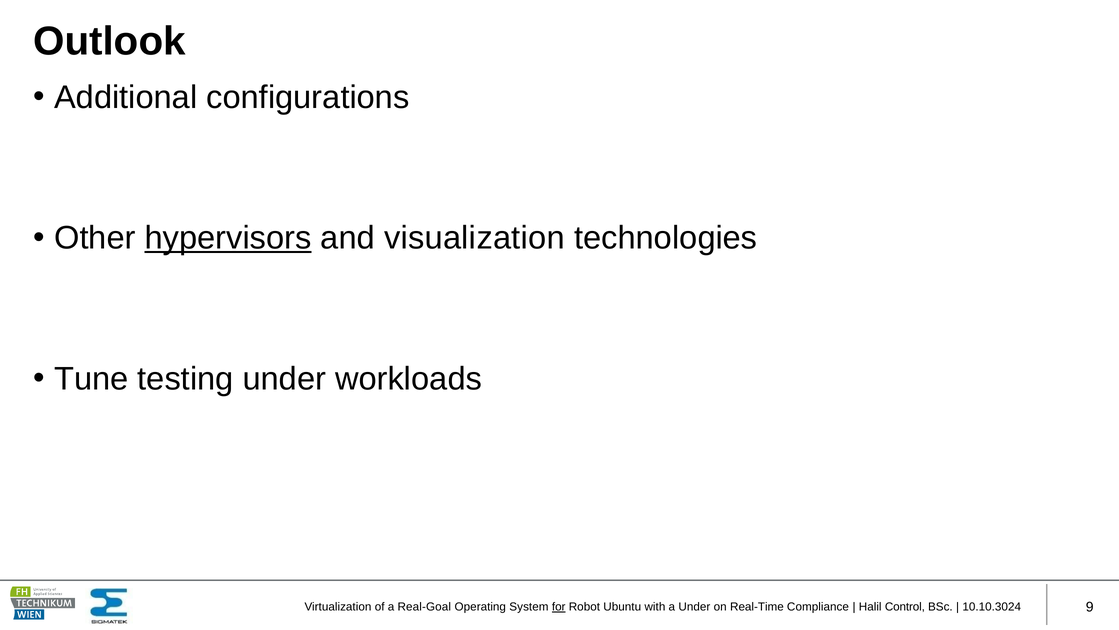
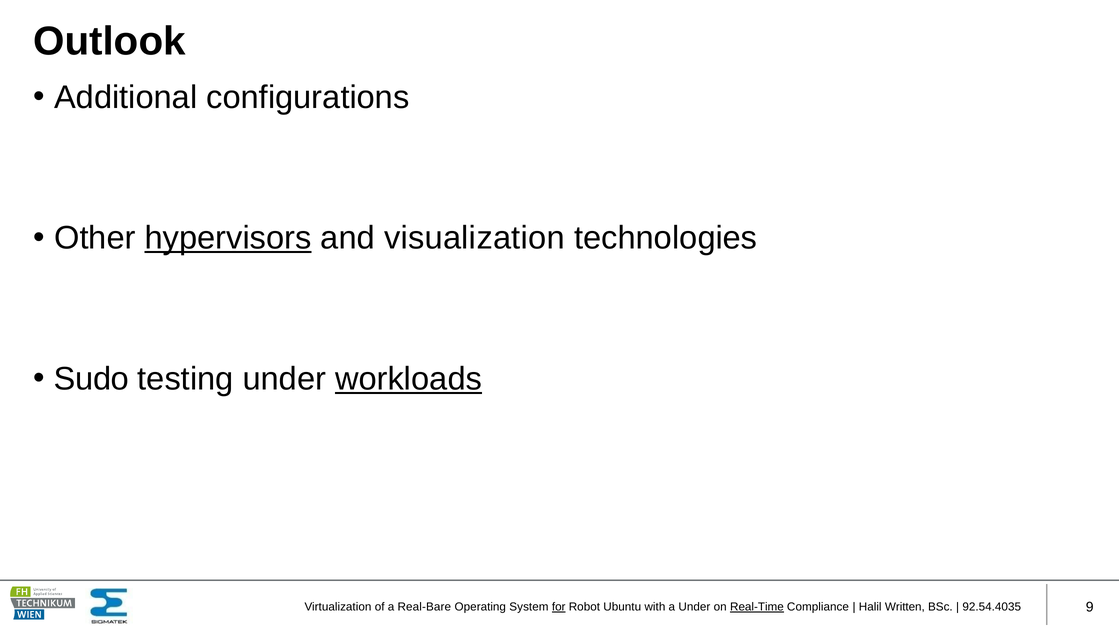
Tune: Tune -> Sudo
workloads underline: none -> present
Real-Goal: Real-Goal -> Real-Bare
Real-Time underline: none -> present
Control: Control -> Written
10.10.3024: 10.10.3024 -> 92.54.4035
